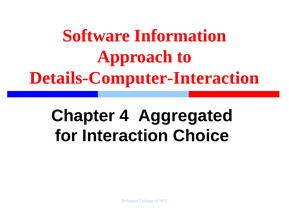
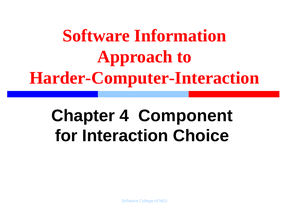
Details-Computer-Interaction: Details-Computer-Interaction -> Harder-Computer-Interaction
Aggregated: Aggregated -> Component
